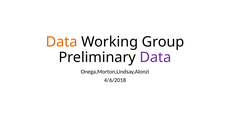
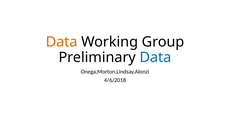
Data at (155, 57) colour: purple -> blue
